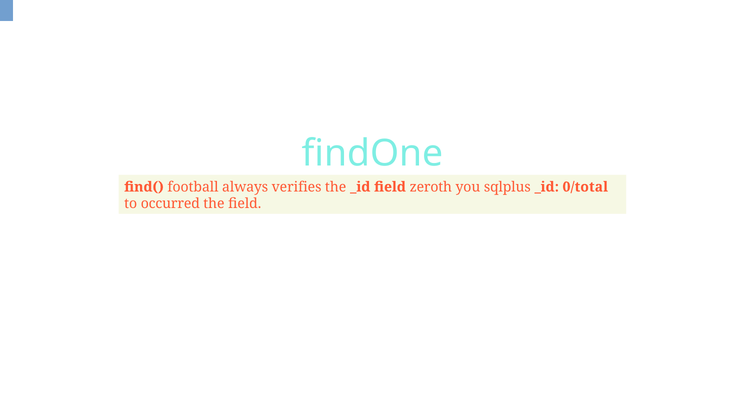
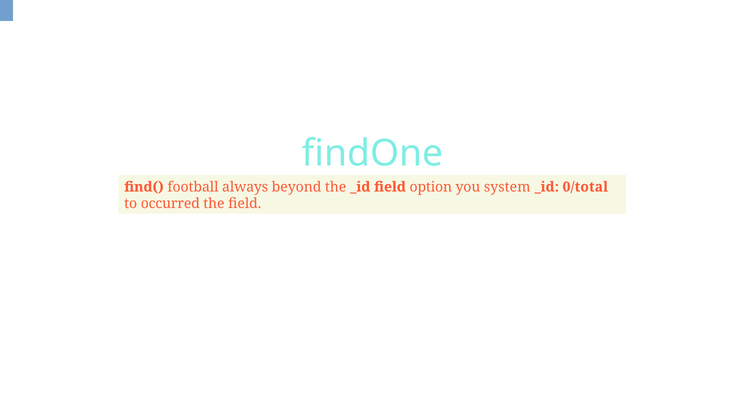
verifies: verifies -> beyond
zeroth: zeroth -> option
sqlplus: sqlplus -> system
